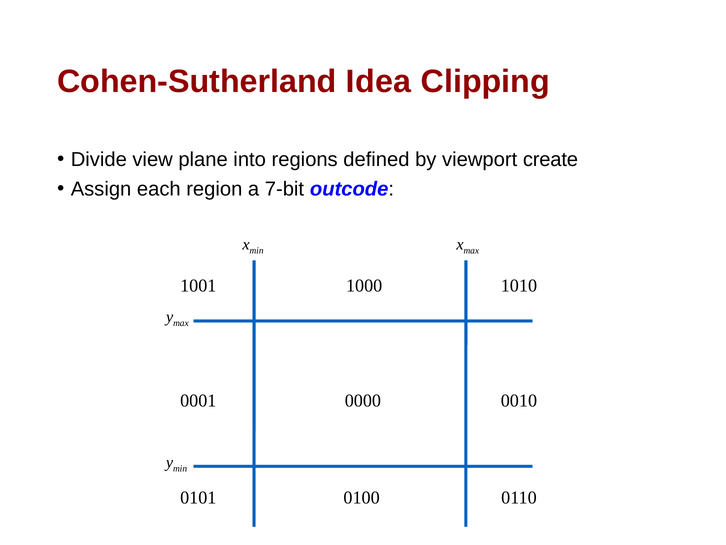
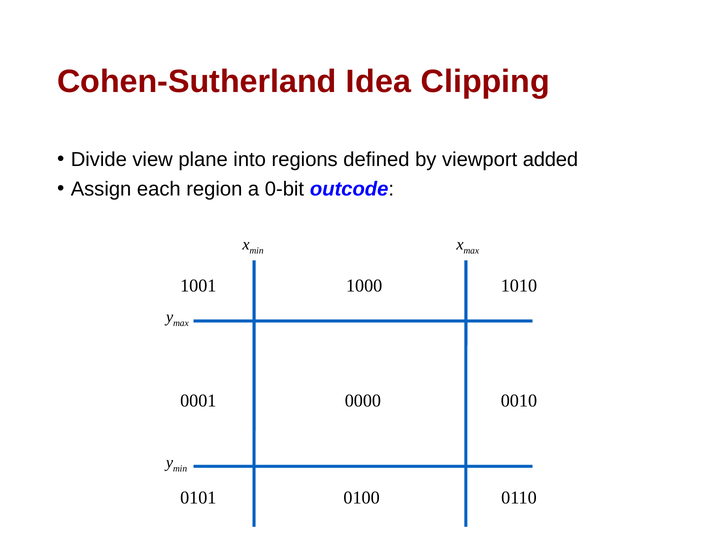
create: create -> added
7-bit: 7-bit -> 0-bit
